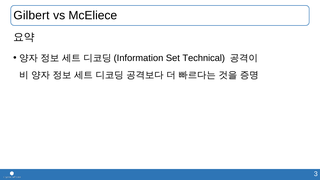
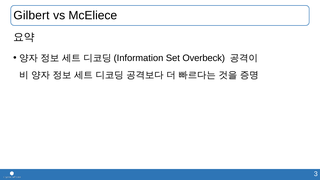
Technical: Technical -> Overbeck
